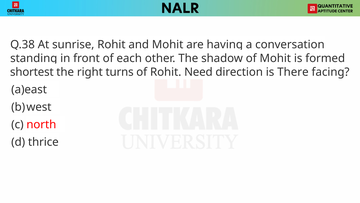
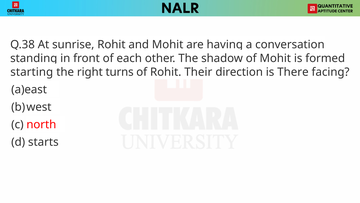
shortest: shortest -> starting
Need: Need -> Their
thrice: thrice -> starts
